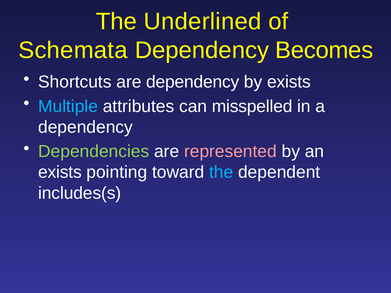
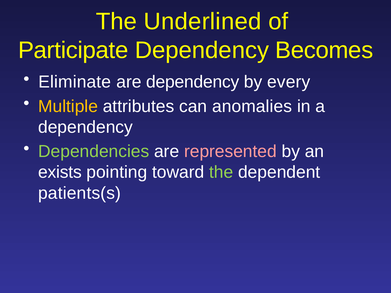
Schemata: Schemata -> Participate
Shortcuts: Shortcuts -> Eliminate
by exists: exists -> every
Multiple colour: light blue -> yellow
misspelled: misspelled -> anomalies
the at (221, 172) colour: light blue -> light green
includes(s: includes(s -> patients(s
